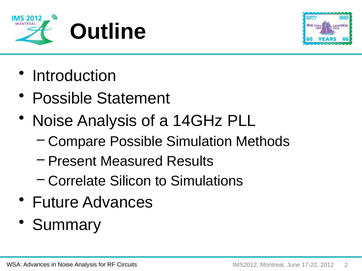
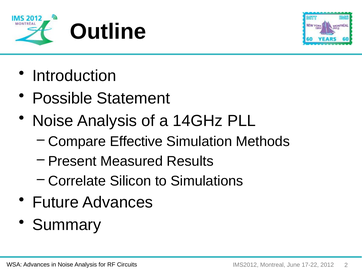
Compare Possible: Possible -> Effective
